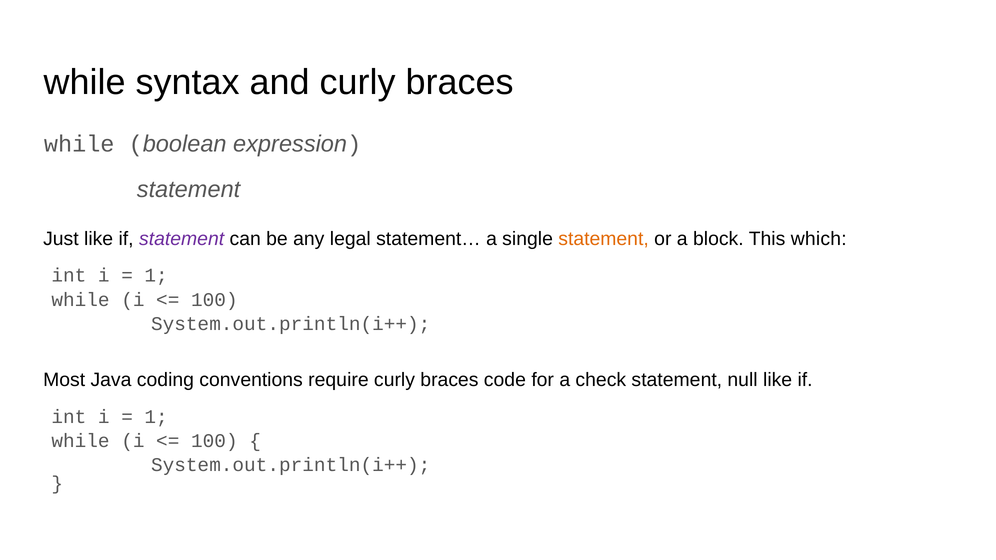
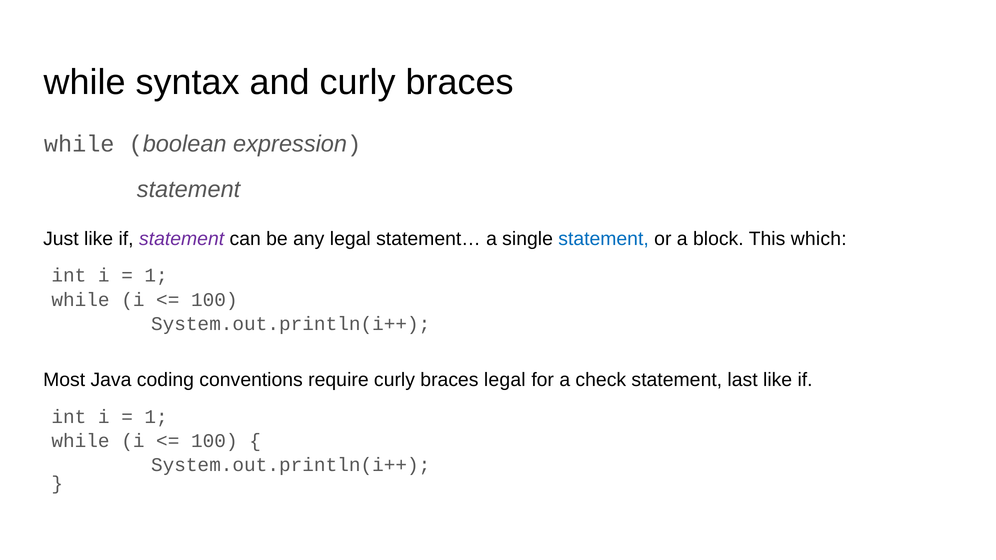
statement at (604, 239) colour: orange -> blue
braces code: code -> legal
null: null -> last
